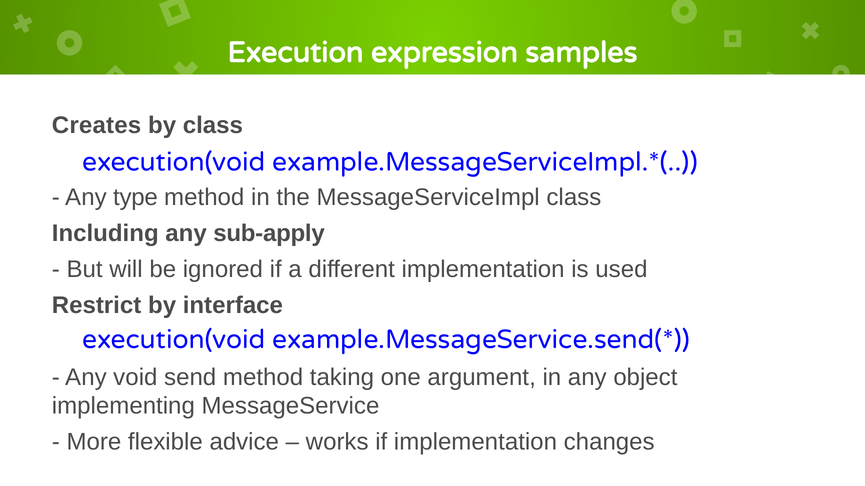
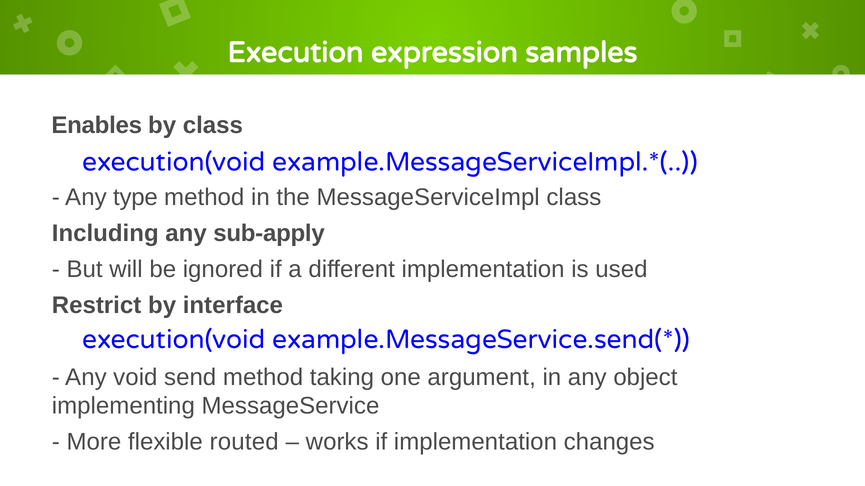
Creates: Creates -> Enables
advice: advice -> routed
